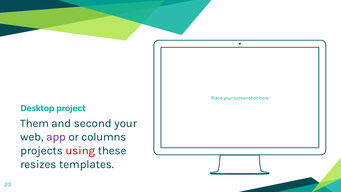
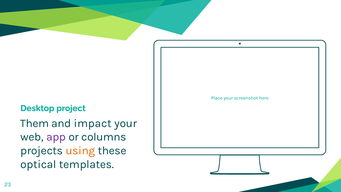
second: second -> impact
using colour: red -> orange
resizes: resizes -> optical
